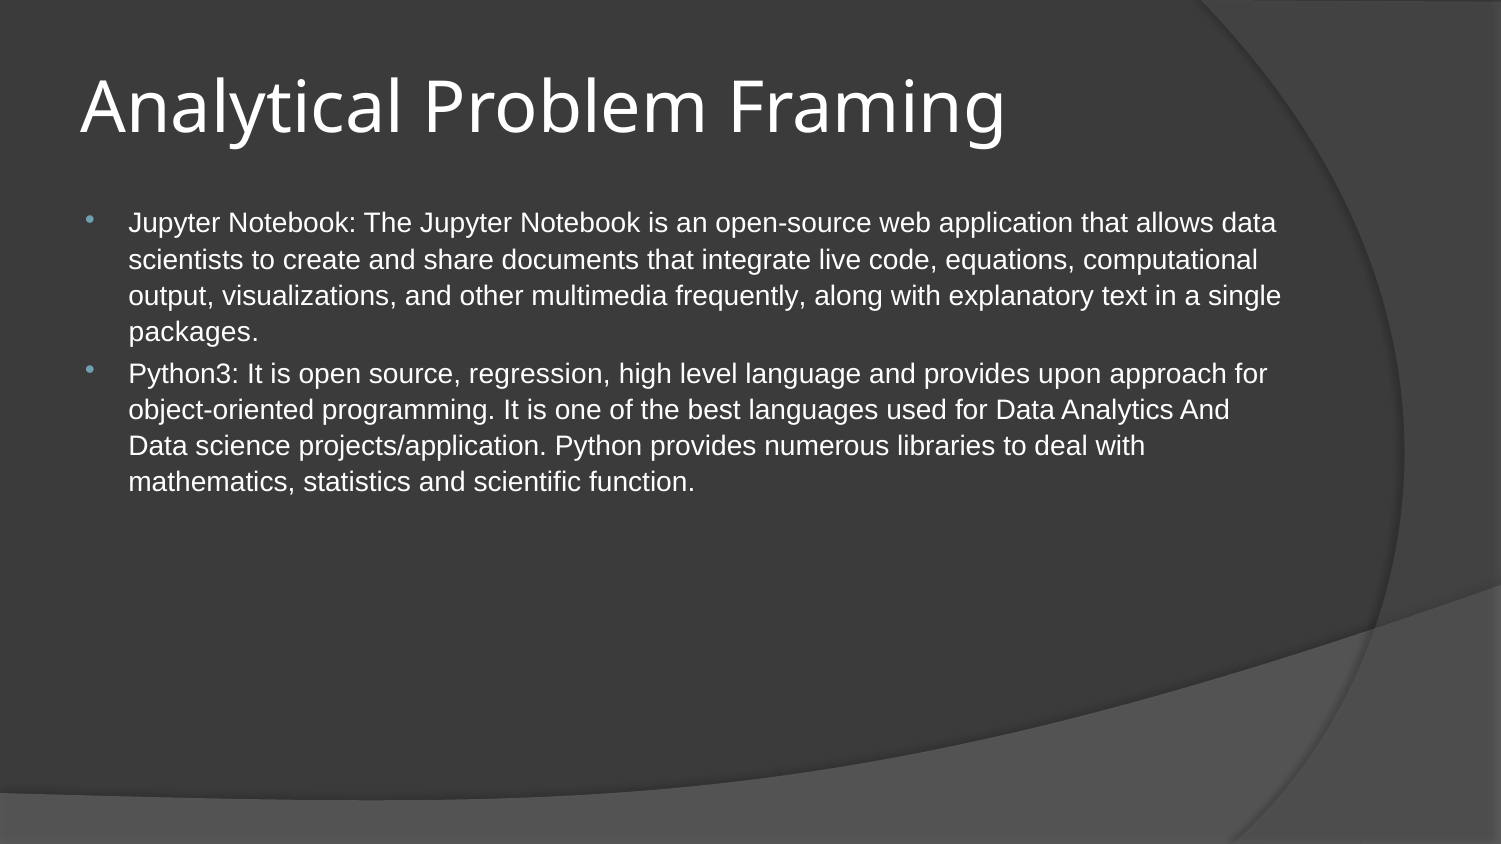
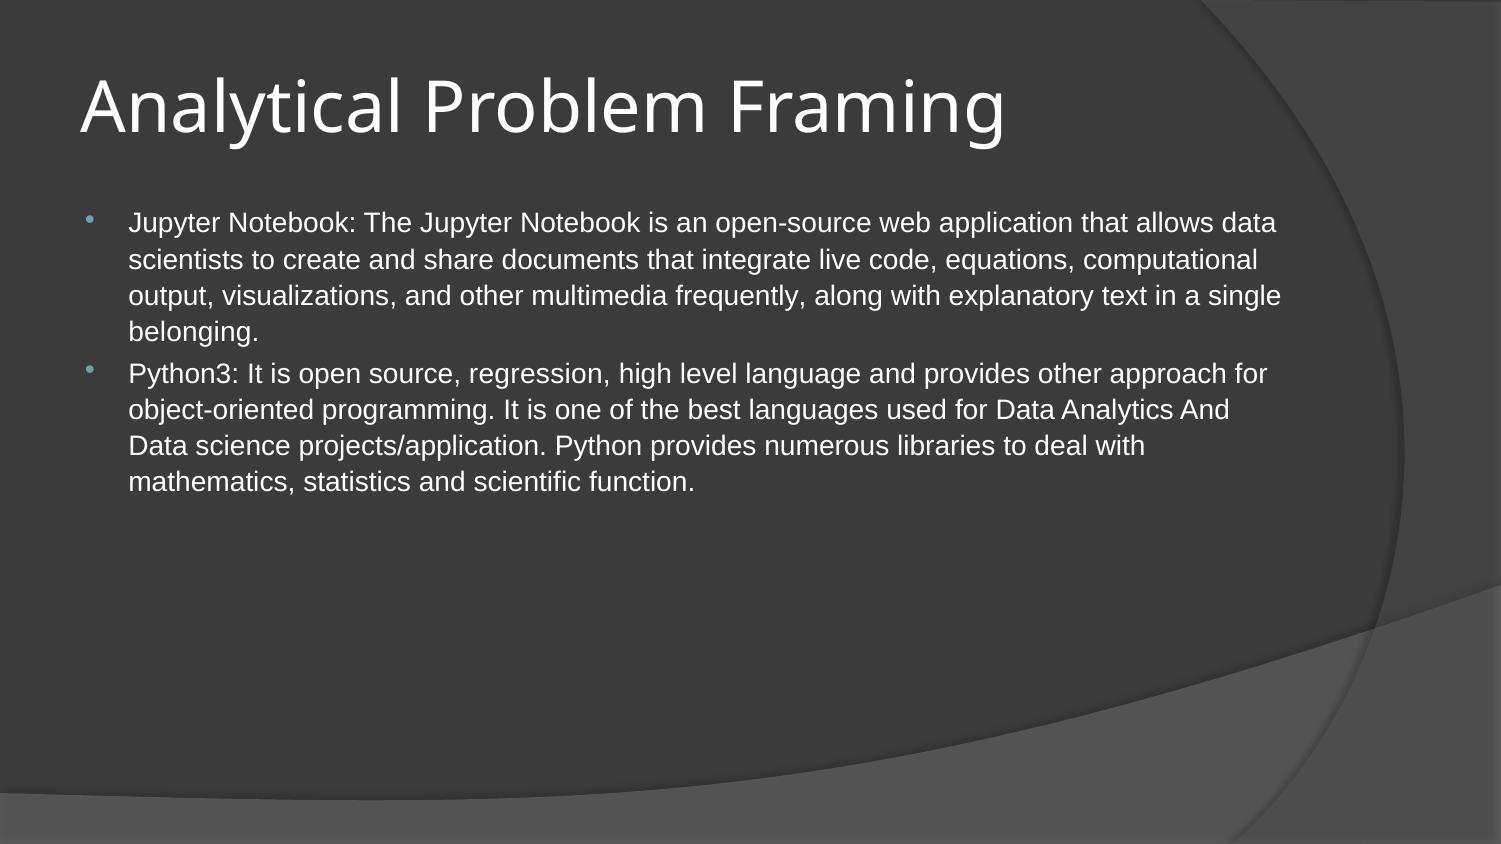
packages: packages -> belonging
provides upon: upon -> other
